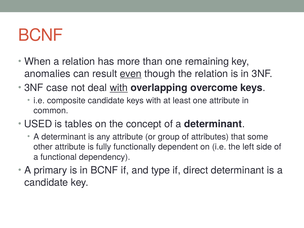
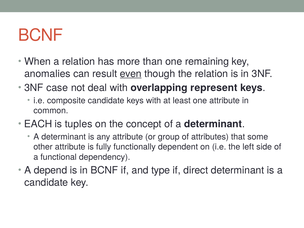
with at (119, 88) underline: present -> none
overcome: overcome -> represent
USED: USED -> EACH
tables: tables -> tuples
primary: primary -> depend
